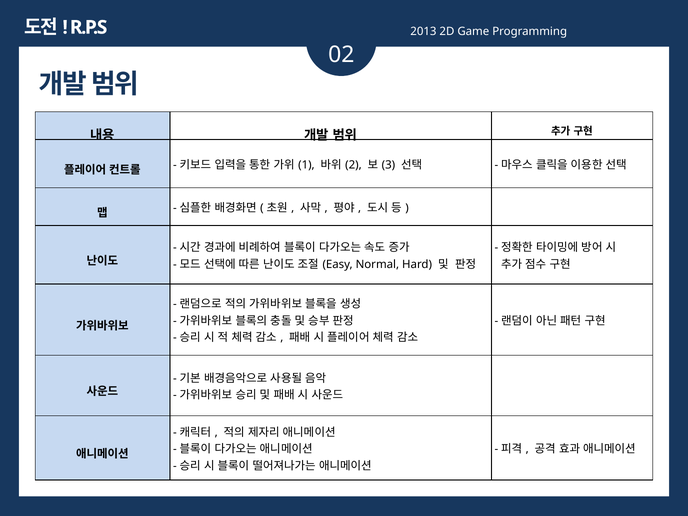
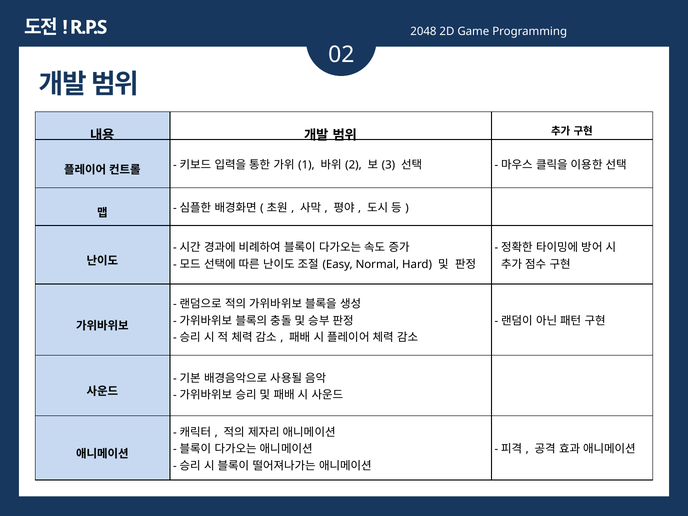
2013: 2013 -> 2048
